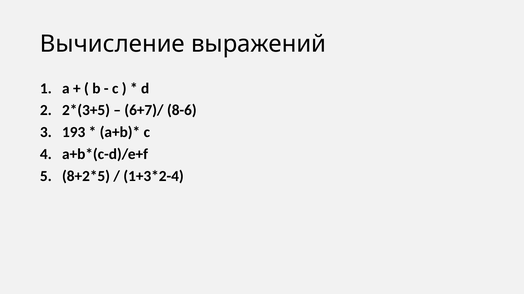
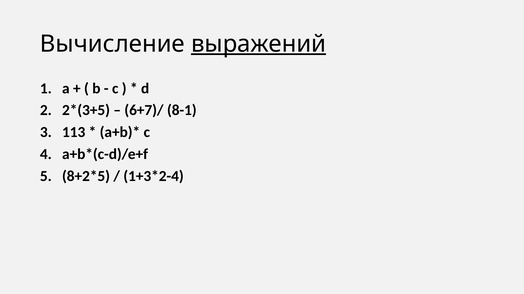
выражений underline: none -> present
8-6: 8-6 -> 8-1
193: 193 -> 113
